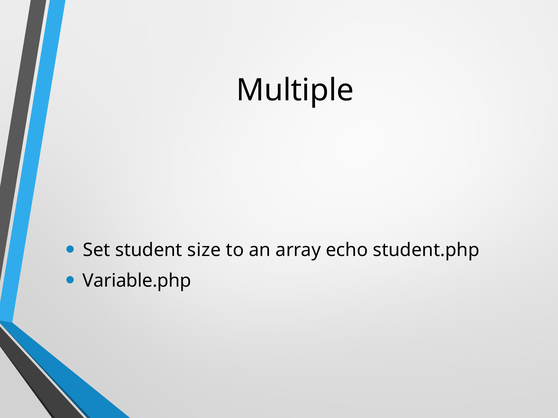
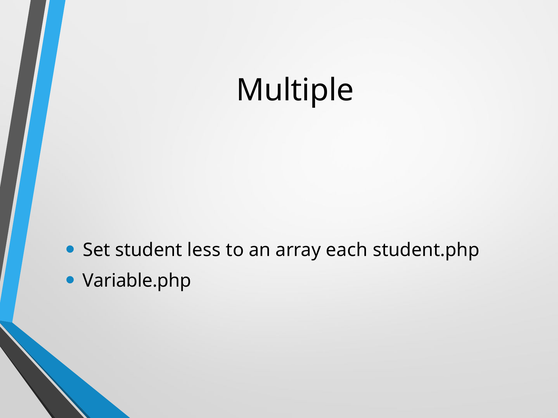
size: size -> less
echo: echo -> each
